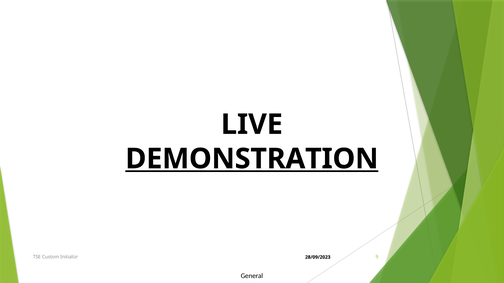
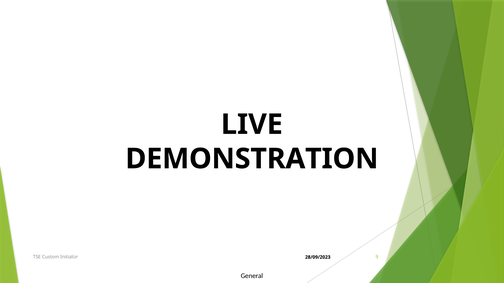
DEMONSTRATION underline: present -> none
